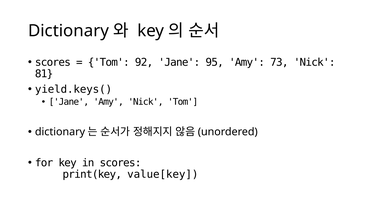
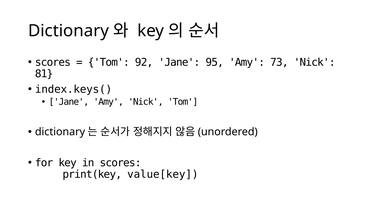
yield.keys(: yield.keys( -> index.keys(
